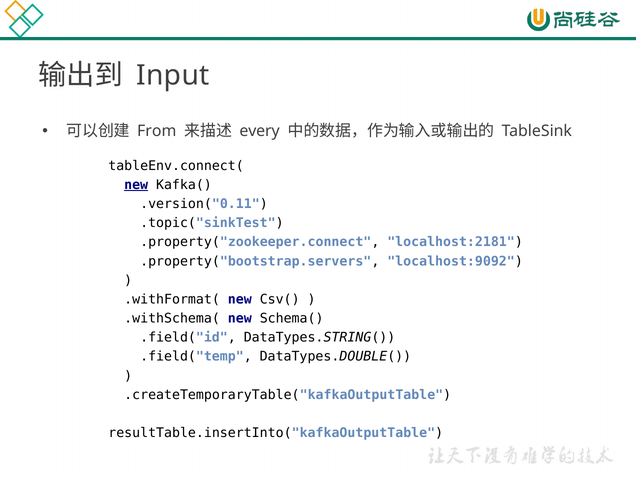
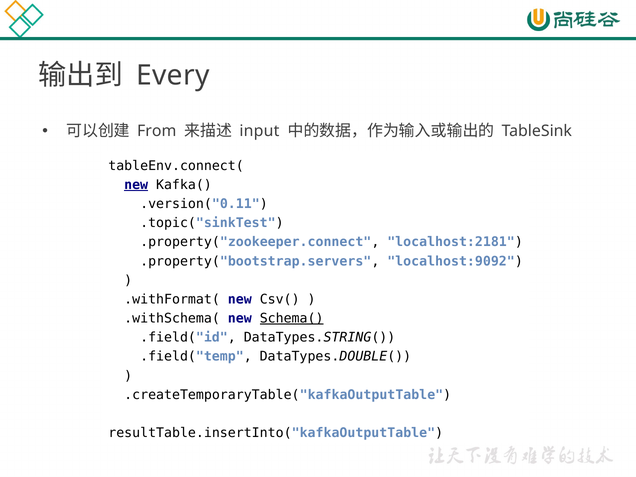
Input: Input -> Every
every: every -> input
Schema( underline: none -> present
